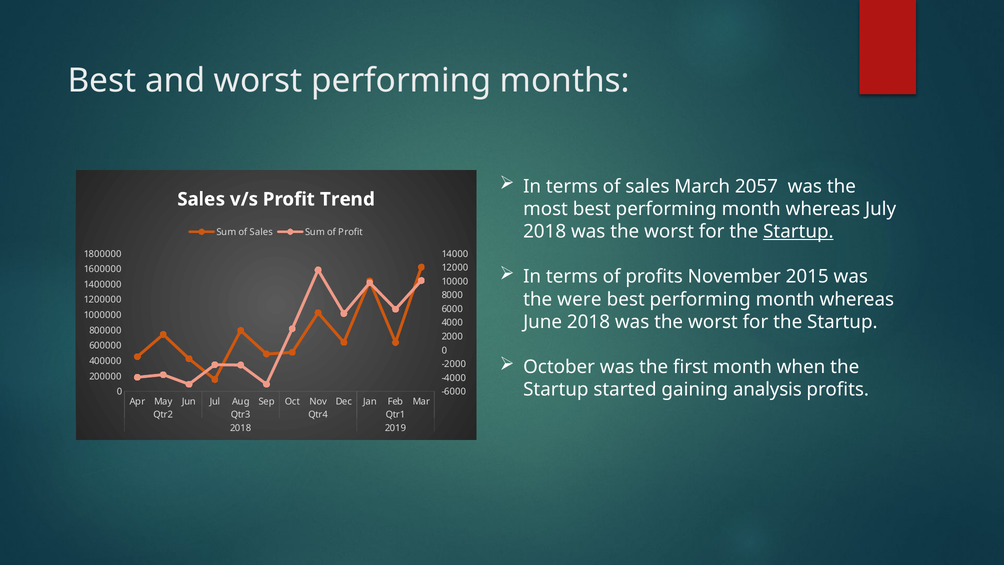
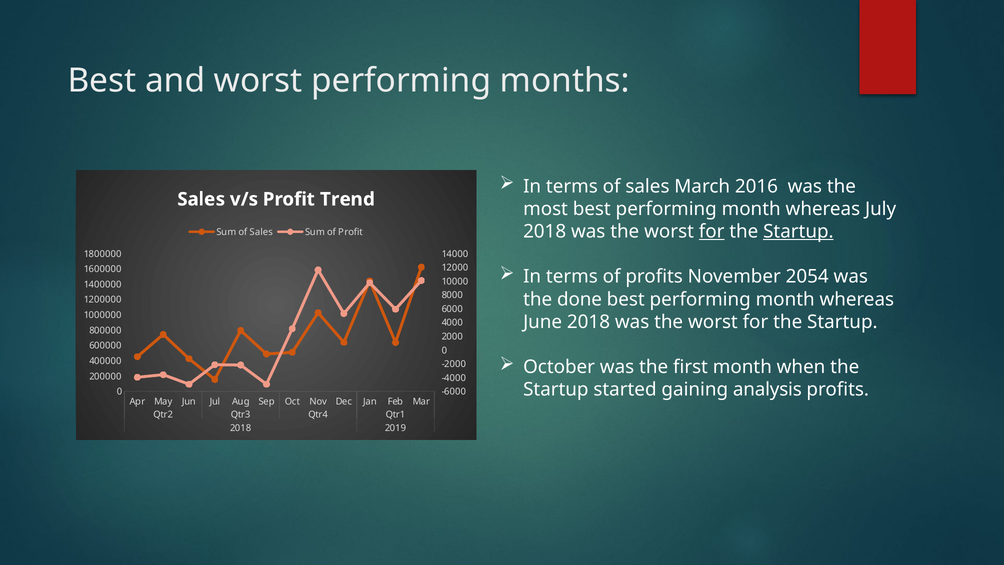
2057: 2057 -> 2016
for at (712, 231) underline: none -> present
2015: 2015 -> 2054
were: were -> done
